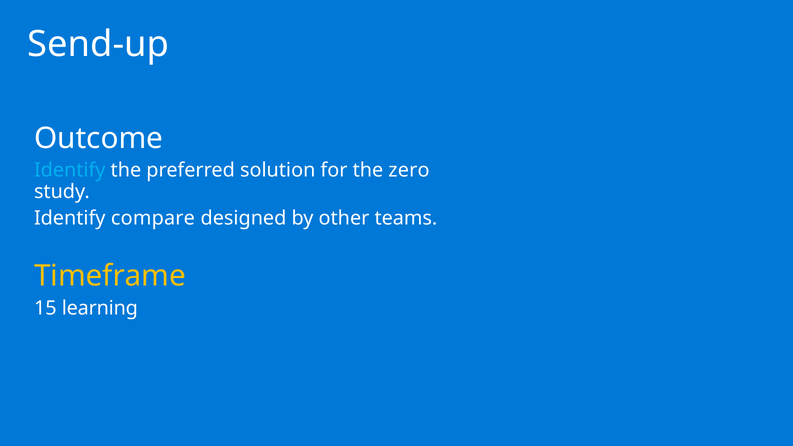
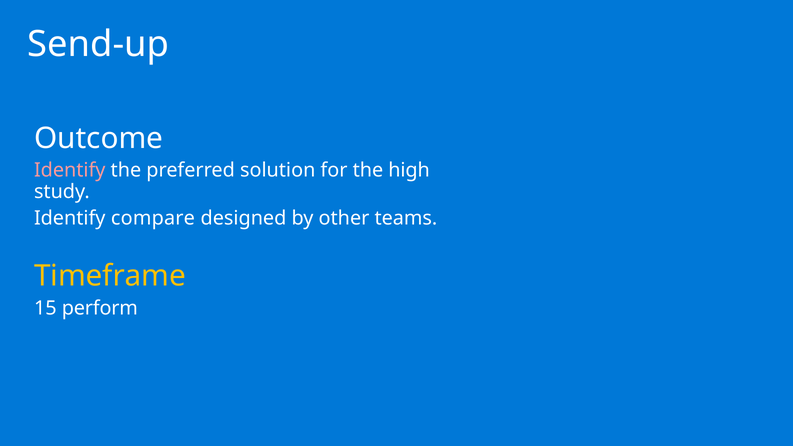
Identify at (70, 170) colour: light blue -> pink
zero: zero -> high
learning: learning -> perform
